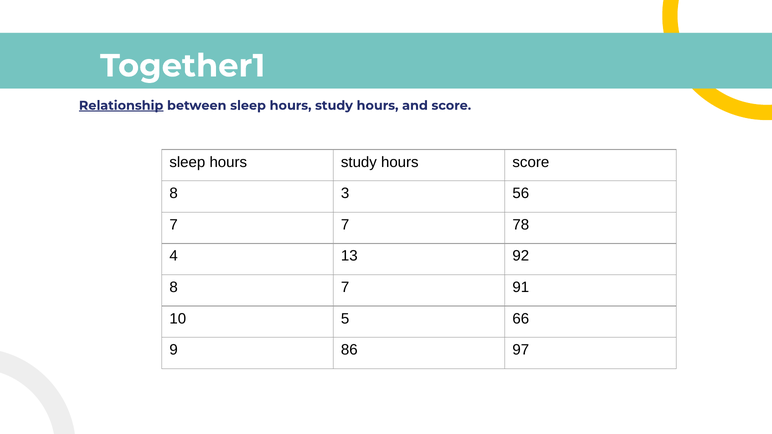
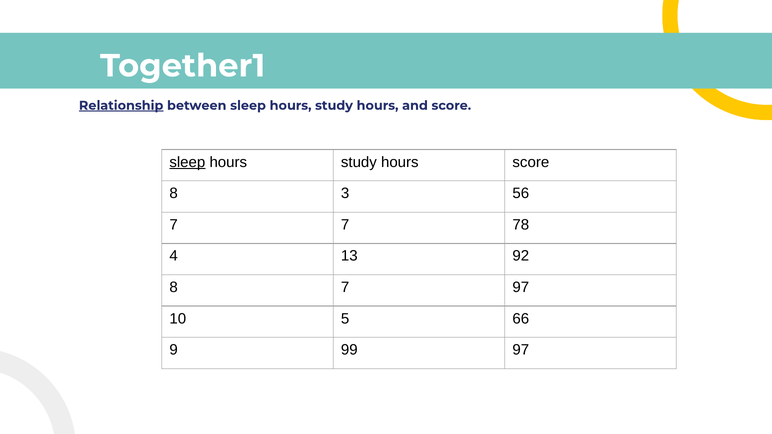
sleep at (187, 162) underline: none -> present
7 91: 91 -> 97
86: 86 -> 99
